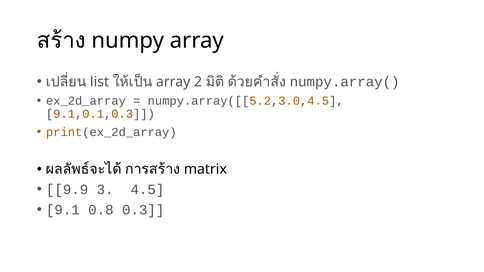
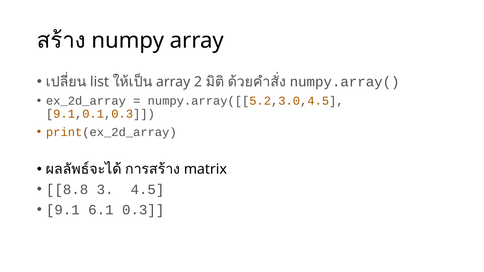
9.9: 9.9 -> 8.8
0.8: 0.8 -> 6.1
